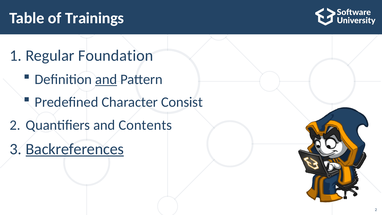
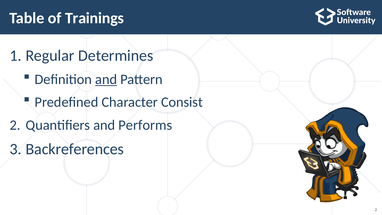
Foundation: Foundation -> Determines
Contents: Contents -> Performs
Backreferences underline: present -> none
